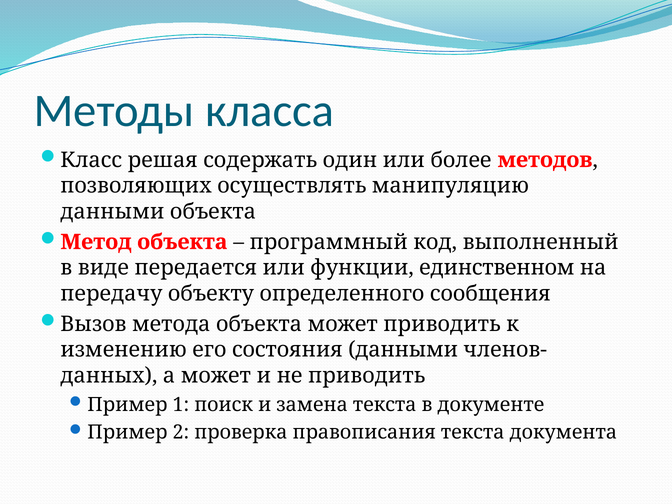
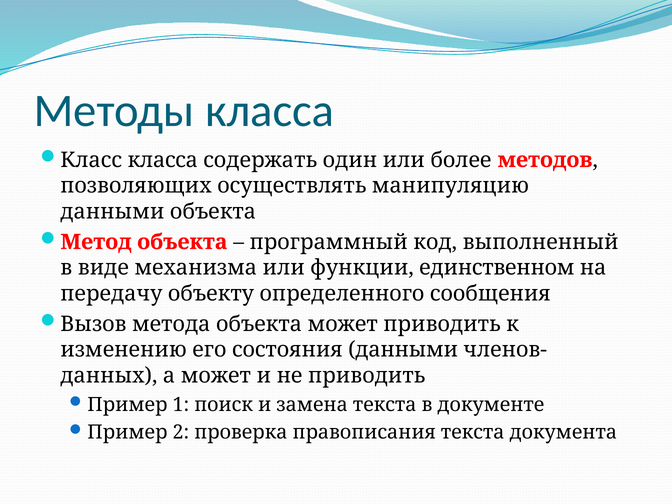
Класс решая: решая -> класса
передается: передается -> механизма
